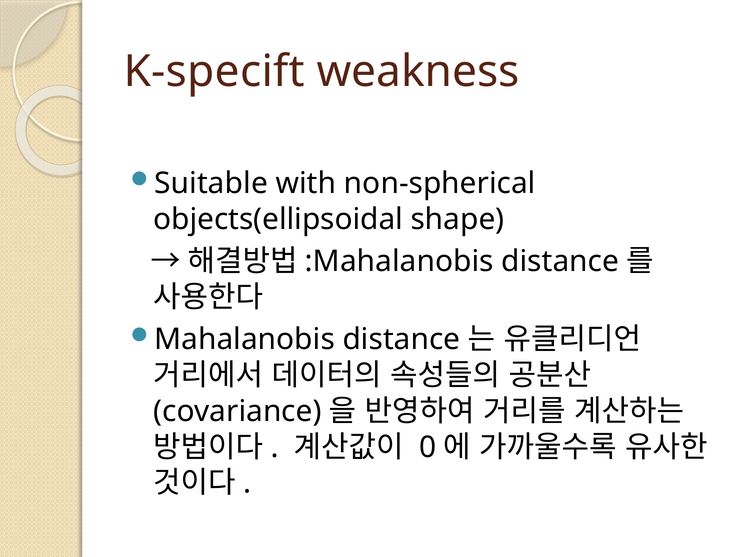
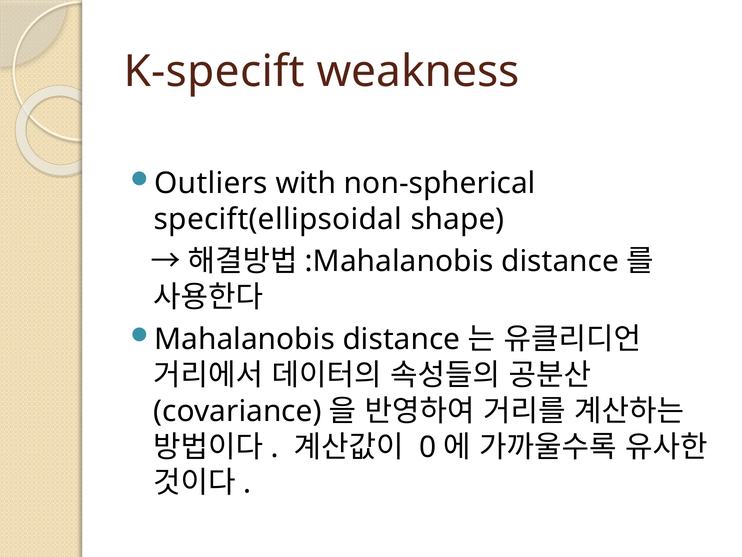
Suitable: Suitable -> Outliers
objects(ellipsoidal: objects(ellipsoidal -> specift(ellipsoidal
